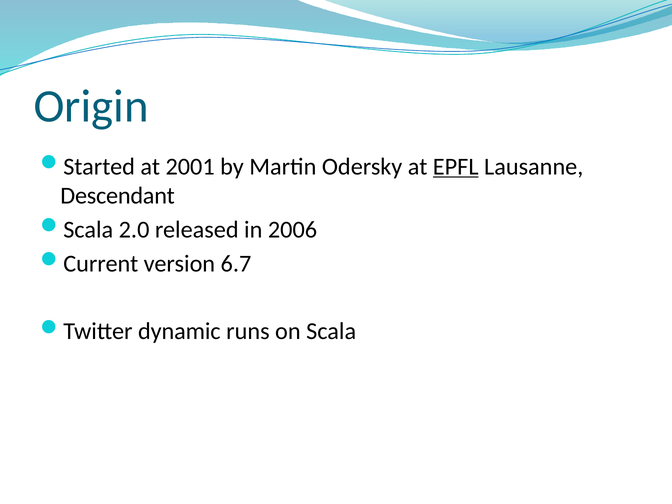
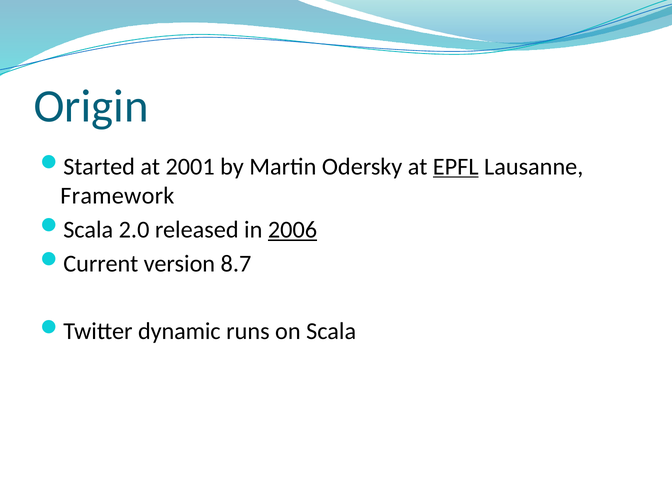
Descendant: Descendant -> Framework
2006 underline: none -> present
6.7: 6.7 -> 8.7
